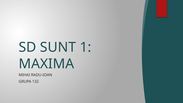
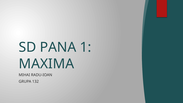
SUNT: SUNT -> PANA
